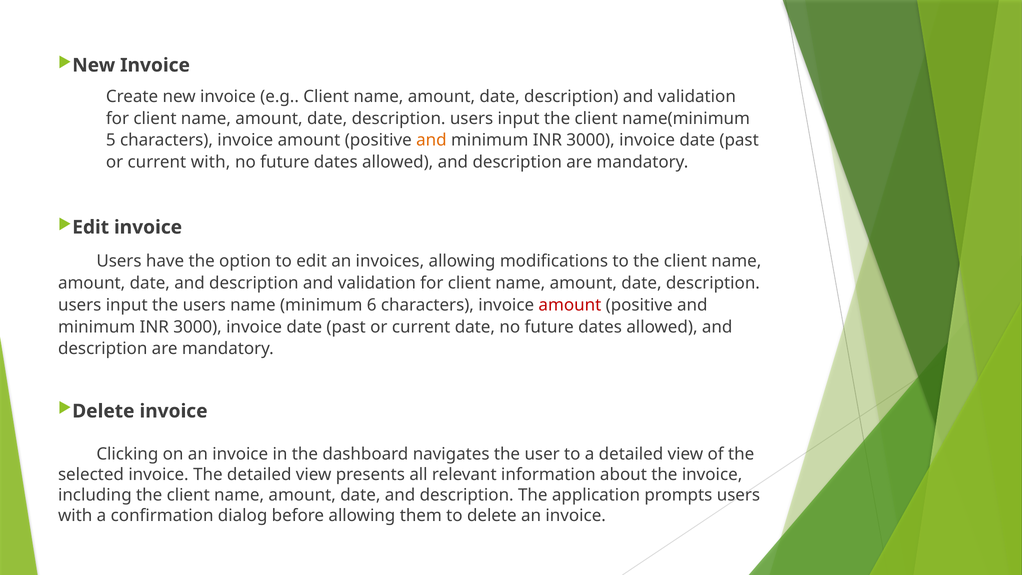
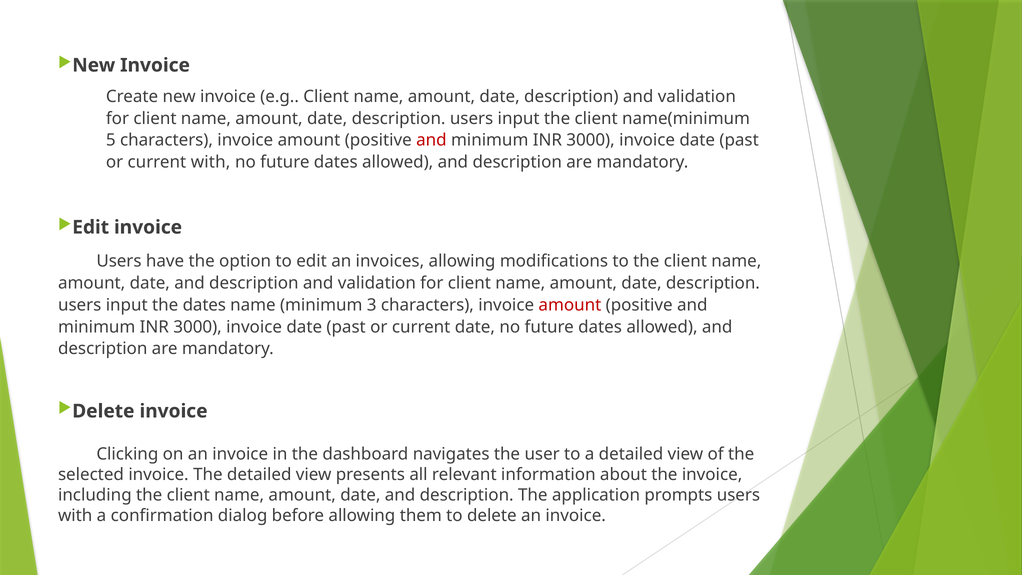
and at (431, 140) colour: orange -> red
the users: users -> dates
6: 6 -> 3
